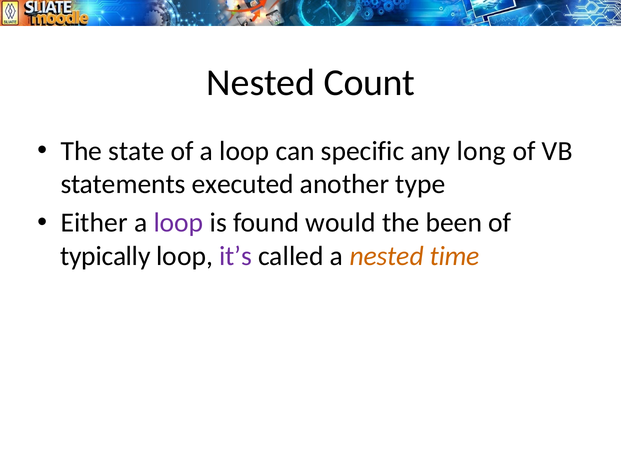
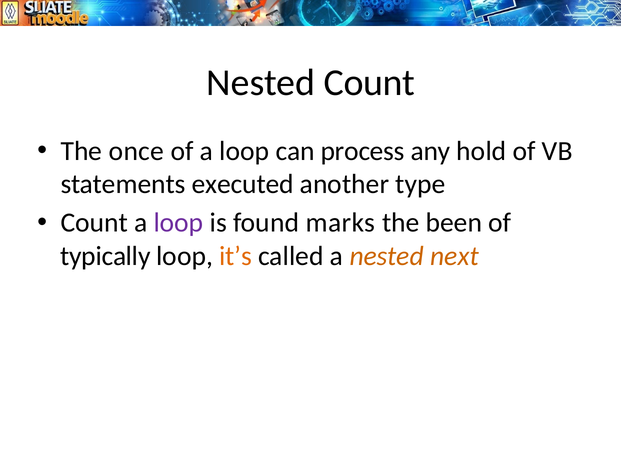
state: state -> once
specific: specific -> process
long: long -> hold
Either at (94, 223): Either -> Count
would: would -> marks
it’s colour: purple -> orange
time: time -> next
